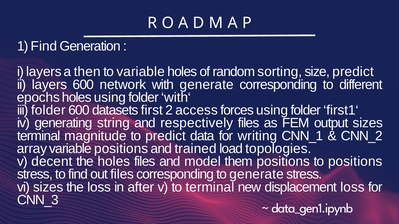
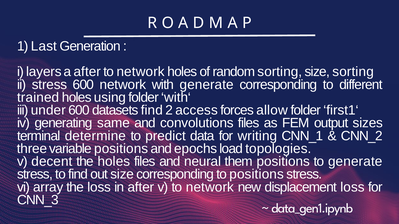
1 Find: Find -> Last
a then: then -> after
variable at (141, 72): variable -> network
size predict: predict -> sorting
ii layers: layers -> stress
epochs: epochs -> trained
iii folder: folder -> under
datasets first: first -> find
forces using: using -> allow
string: string -> same
respectively: respectively -> convolutions
magnitude: magnitude -> determine
array: array -> three
trained: trained -> epochs
model: model -> neural
to positions: positions -> generate
out files: files -> size
to generate: generate -> positions
vi sizes: sizes -> array
v to terminal: terminal -> network
